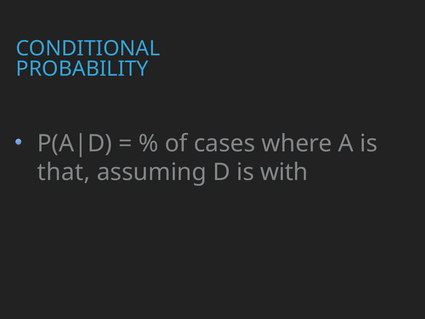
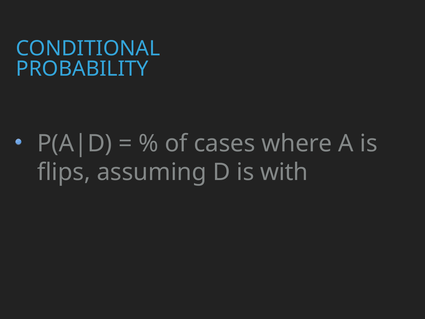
that: that -> flips
